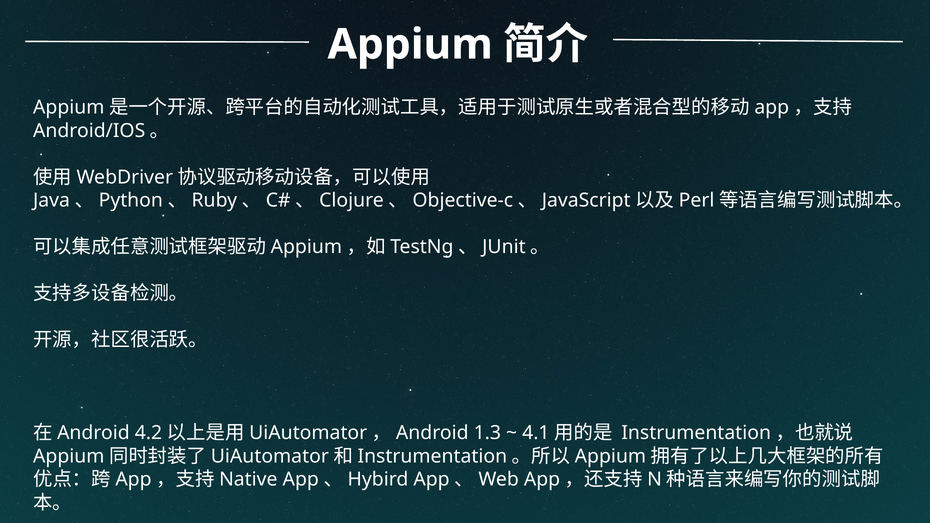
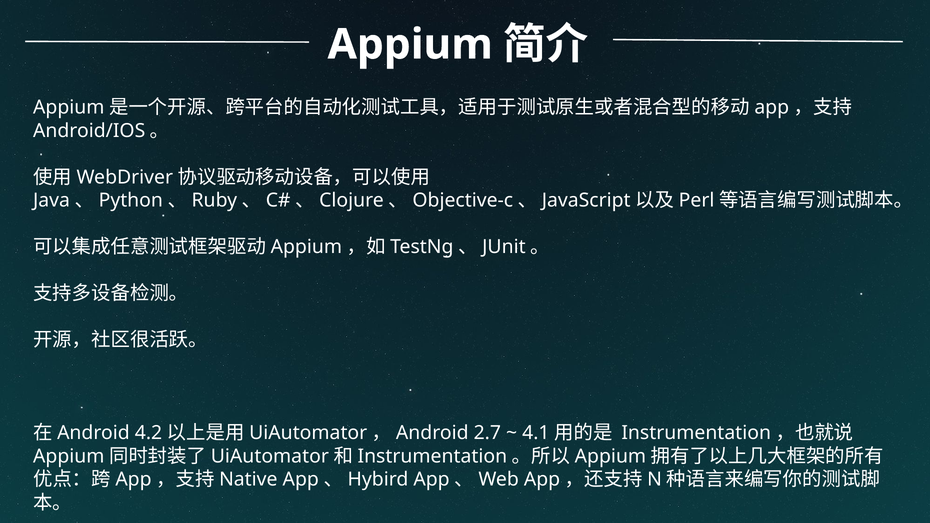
1.3: 1.3 -> 2.7
